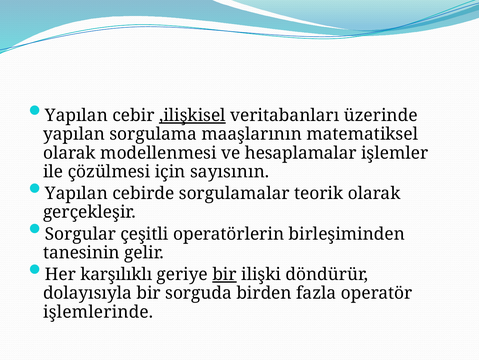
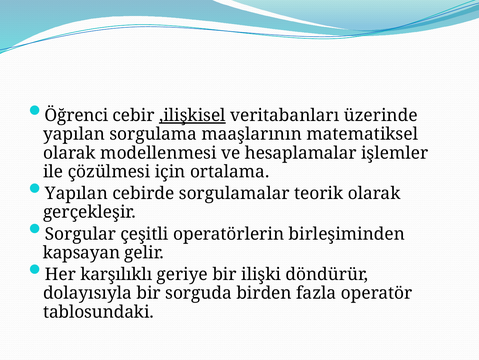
Yapılan at (76, 115): Yapılan -> Öğrenci
sayısının: sayısının -> ortalama
tanesinin: tanesinin -> kapsayan
bir at (225, 274) underline: present -> none
işlemlerinde: işlemlerinde -> tablosundaki
